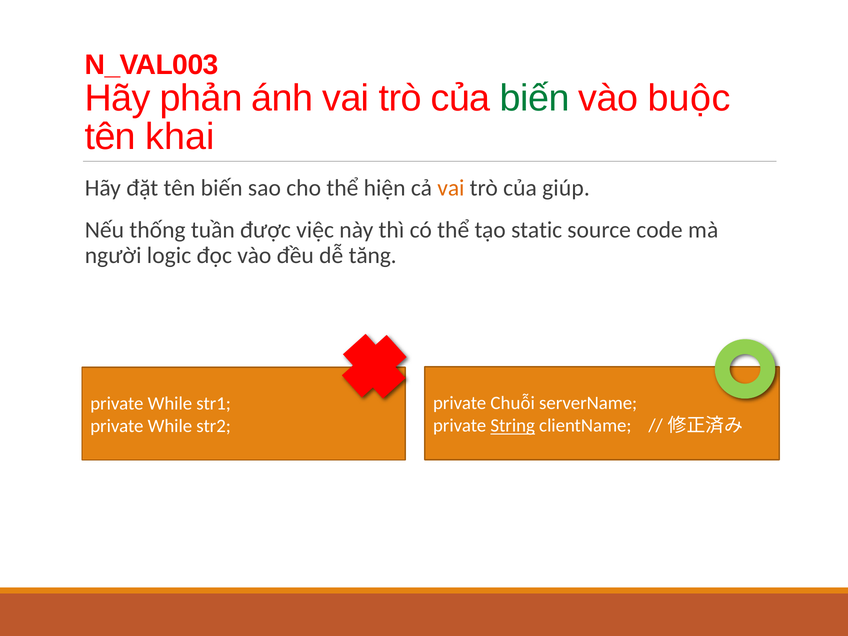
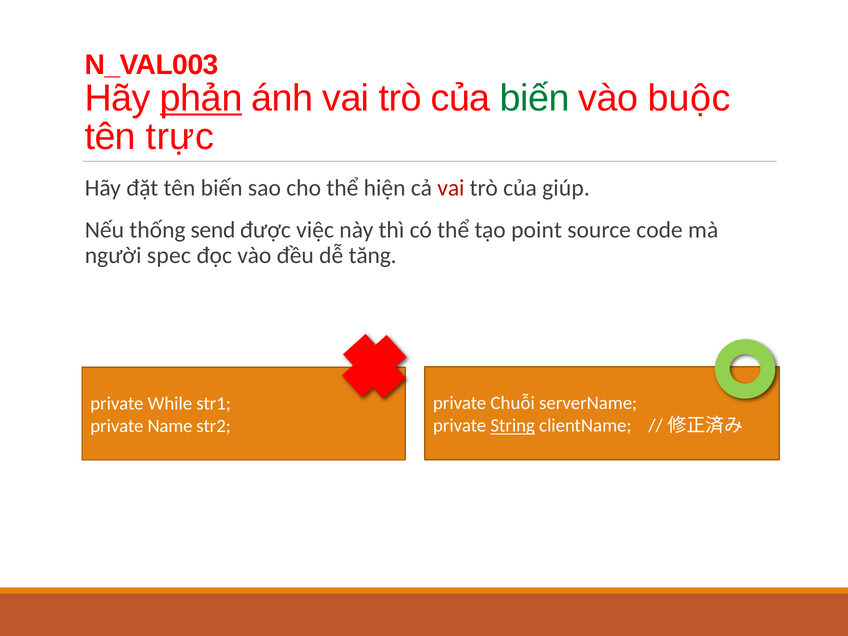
phản underline: none -> present
khai: khai -> trực
vai at (451, 188) colour: orange -> red
tuần: tuần -> send
static: static -> point
logic: logic -> spec
While at (170, 426): While -> Name
